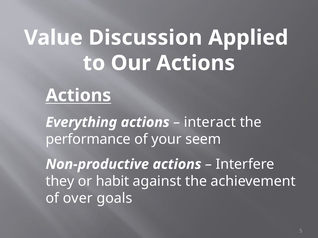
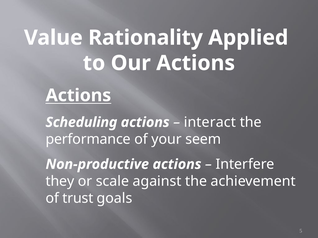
Discussion: Discussion -> Rationality
Everything: Everything -> Scheduling
habit: habit -> scale
over: over -> trust
